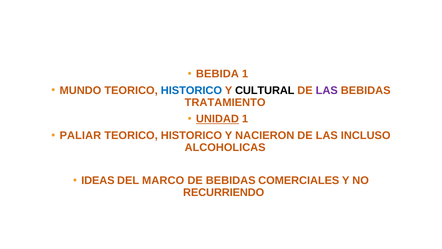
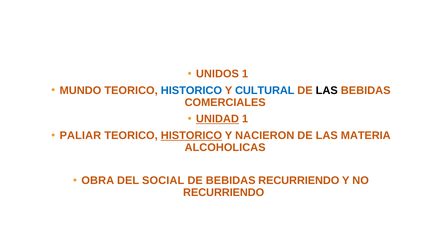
BEBIDA: BEBIDA -> UNIDOS
CULTURAL colour: black -> blue
LAS at (327, 90) colour: purple -> black
TRATAMIENTO: TRATAMIENTO -> COMERCIALES
HISTORICO at (191, 135) underline: none -> present
INCLUSO: INCLUSO -> MATERIA
IDEAS: IDEAS -> OBRA
MARCO: MARCO -> SOCIAL
BEBIDAS COMERCIALES: COMERCIALES -> RECURRIENDO
